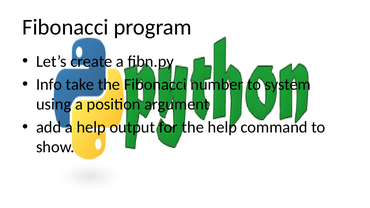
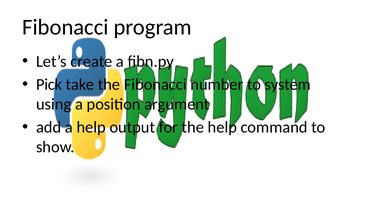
Info: Info -> Pick
